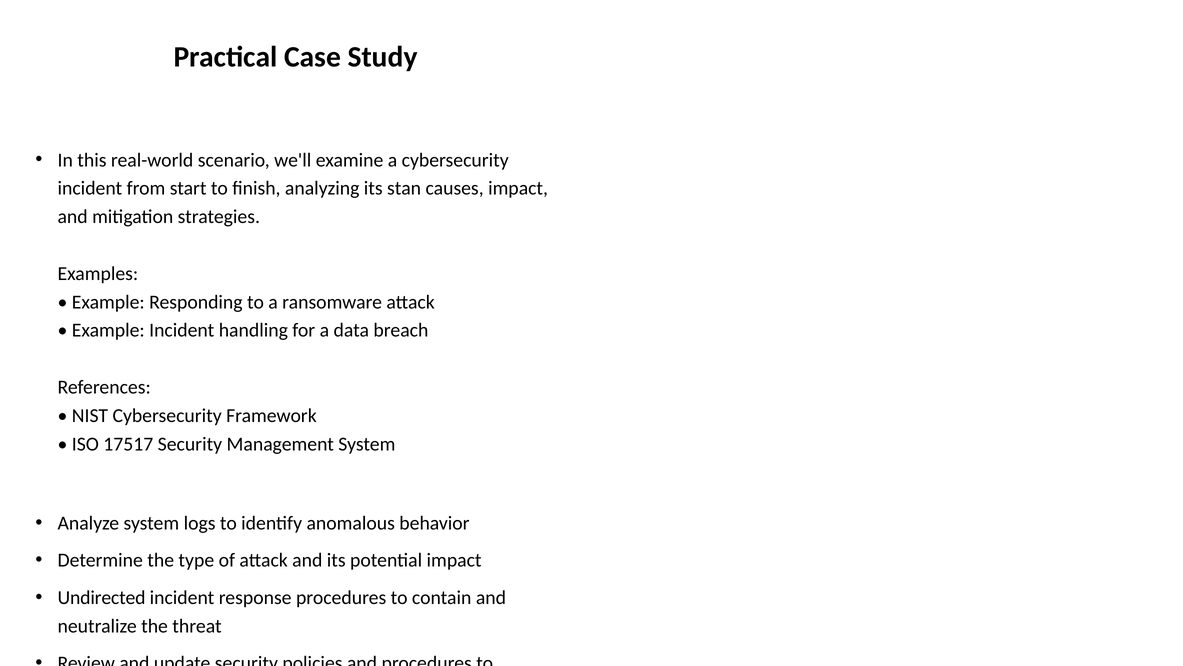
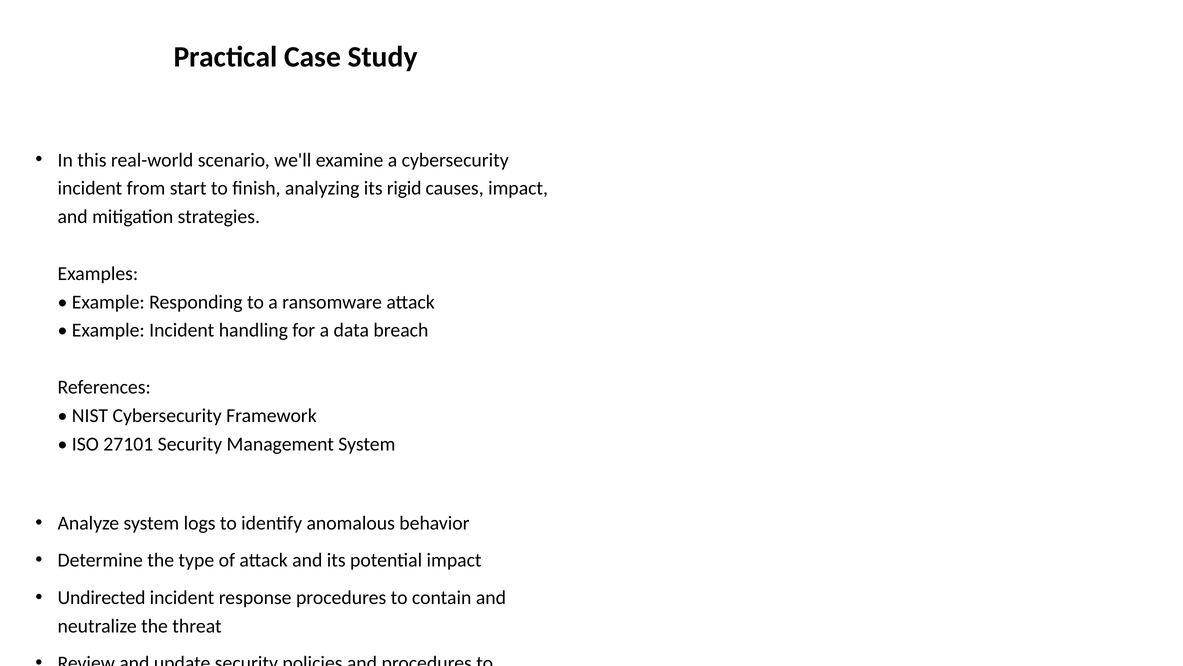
stan: stan -> rigid
17517: 17517 -> 27101
